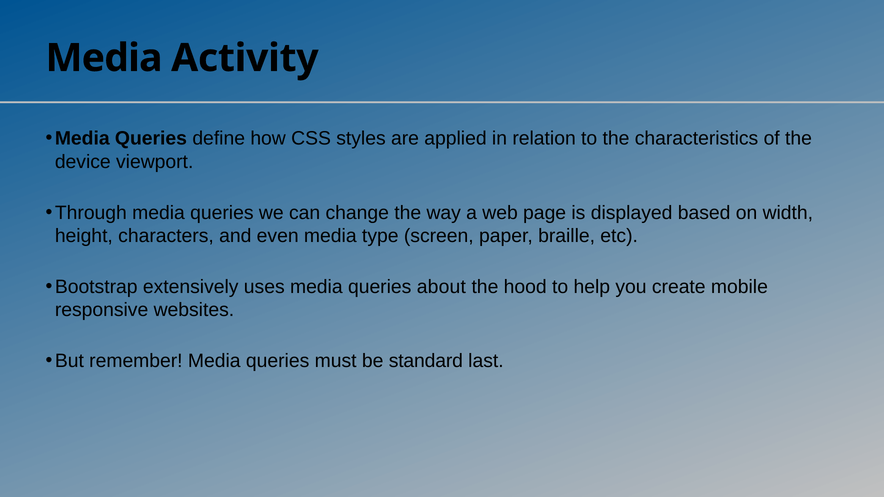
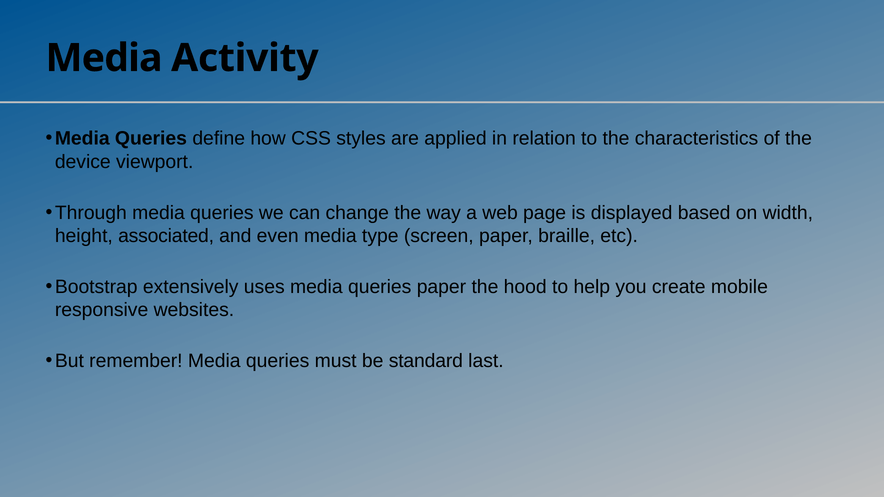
characters: characters -> associated
queries about: about -> paper
